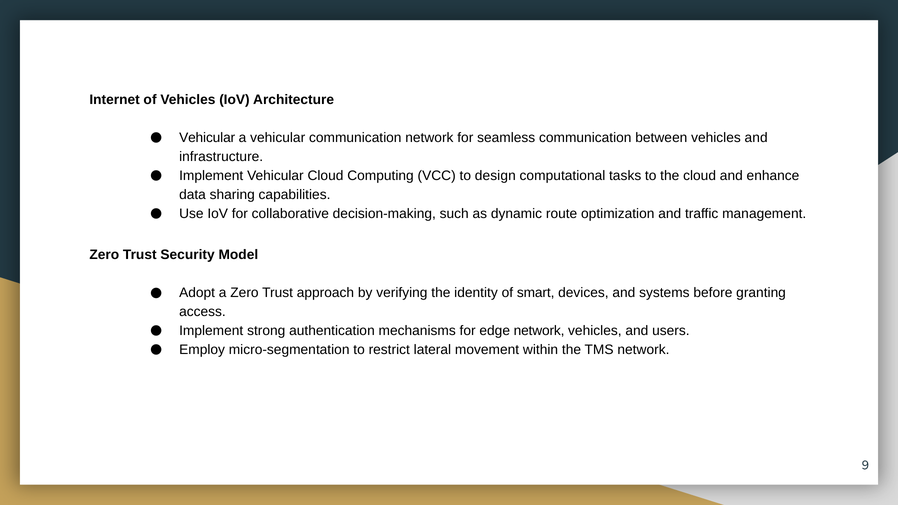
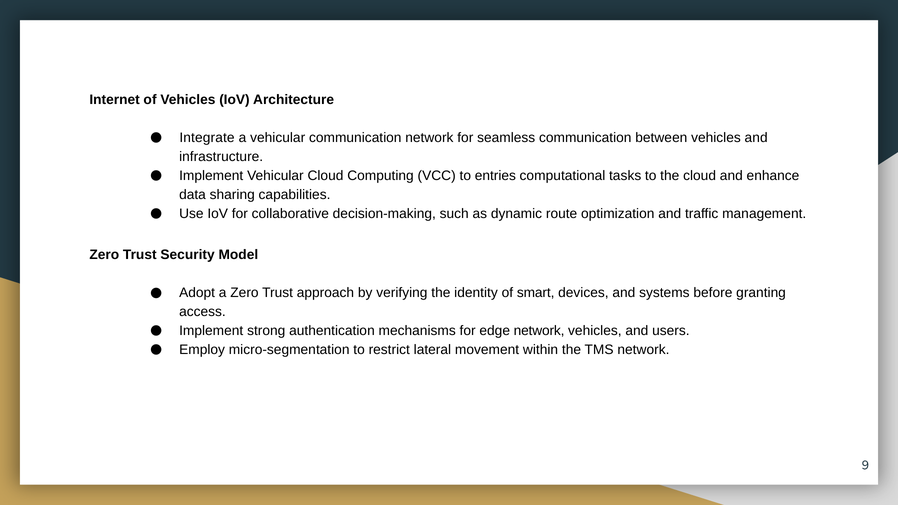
Vehicular at (207, 138): Vehicular -> Integrate
design: design -> entries
